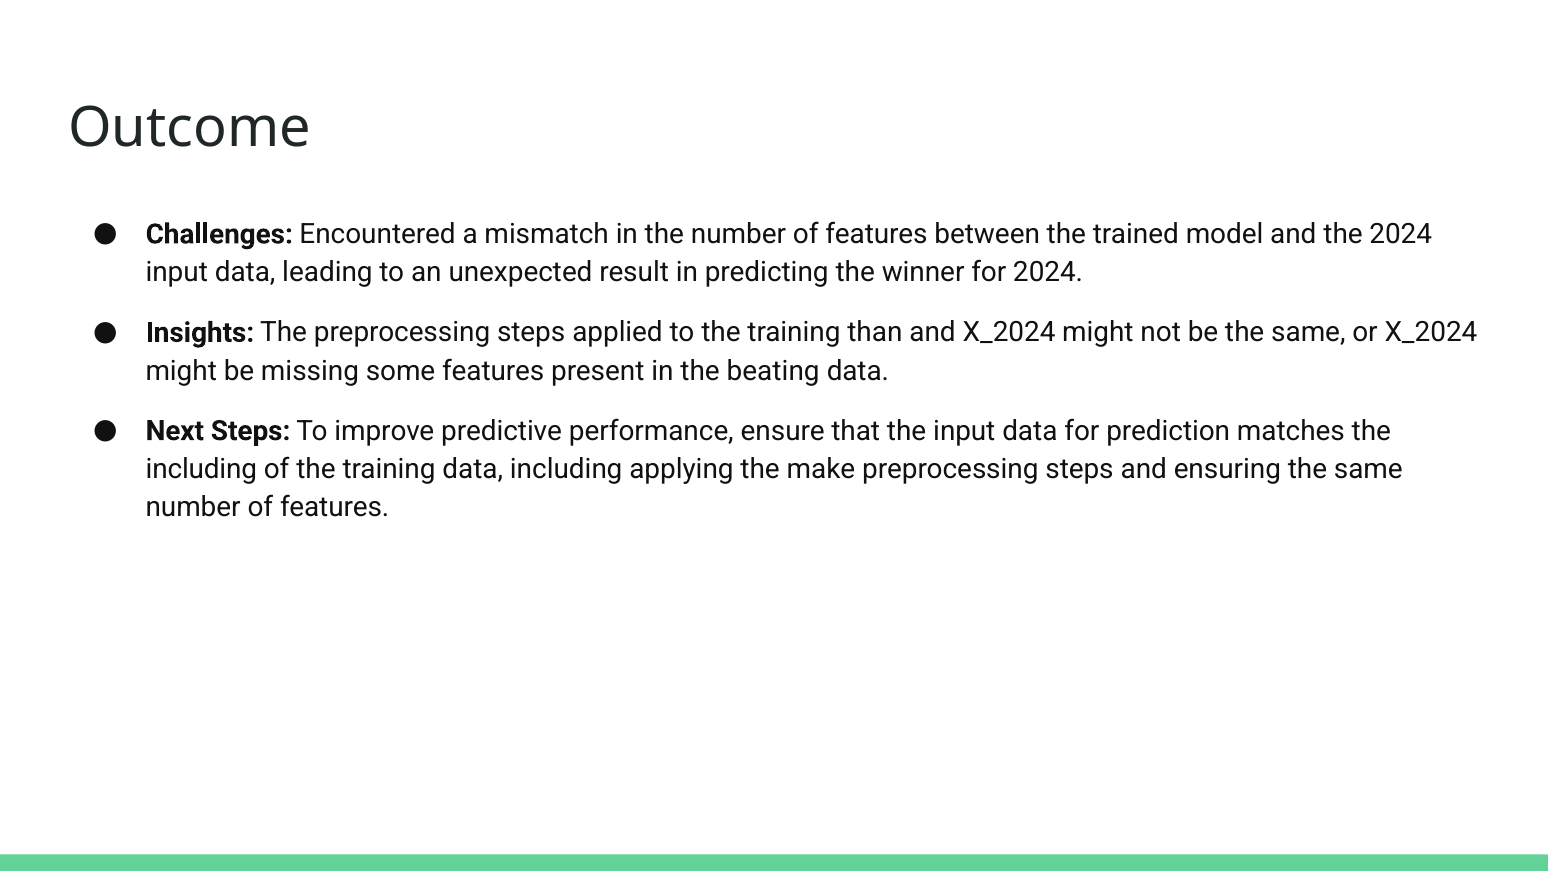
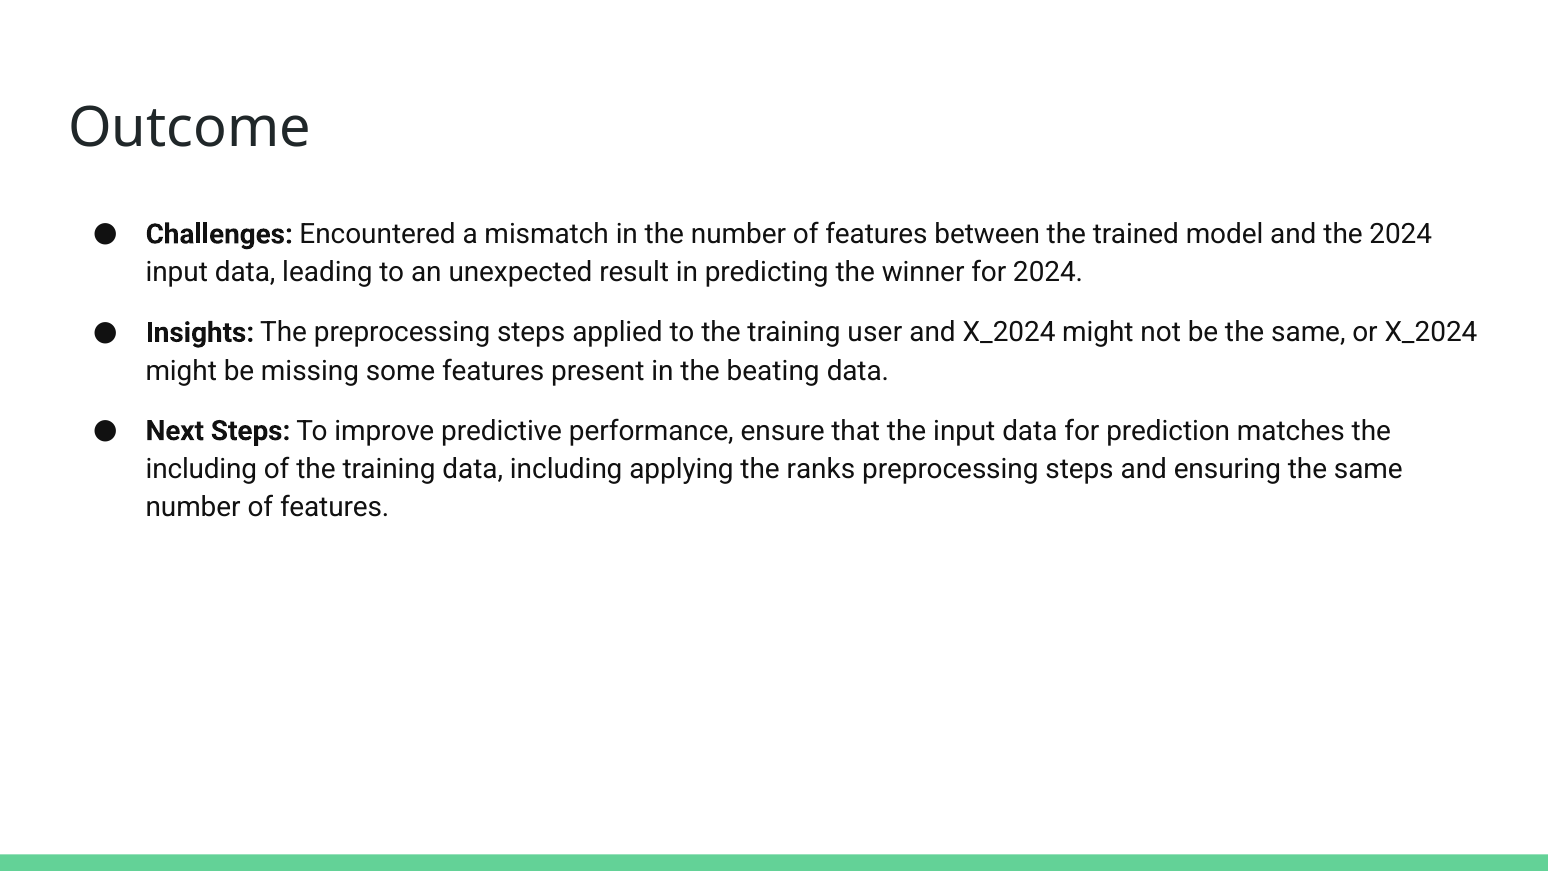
than: than -> user
make: make -> ranks
